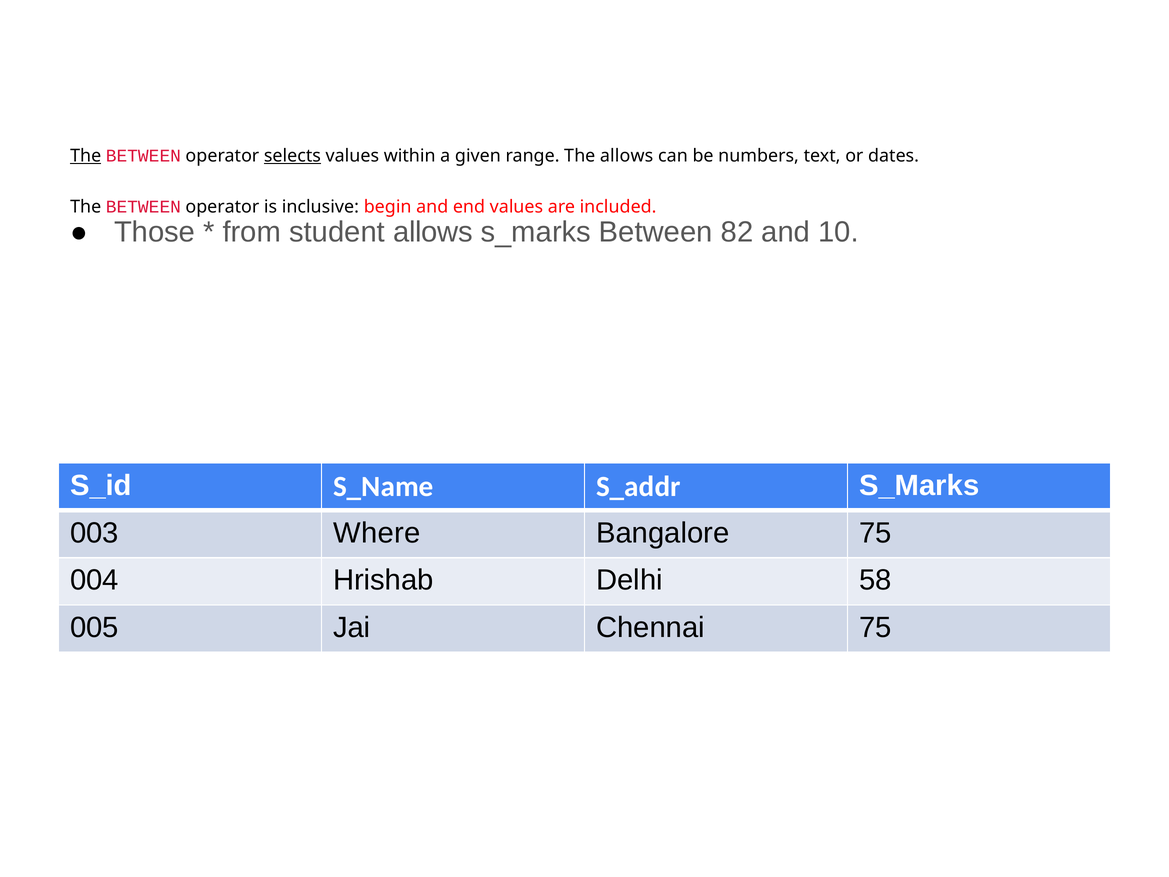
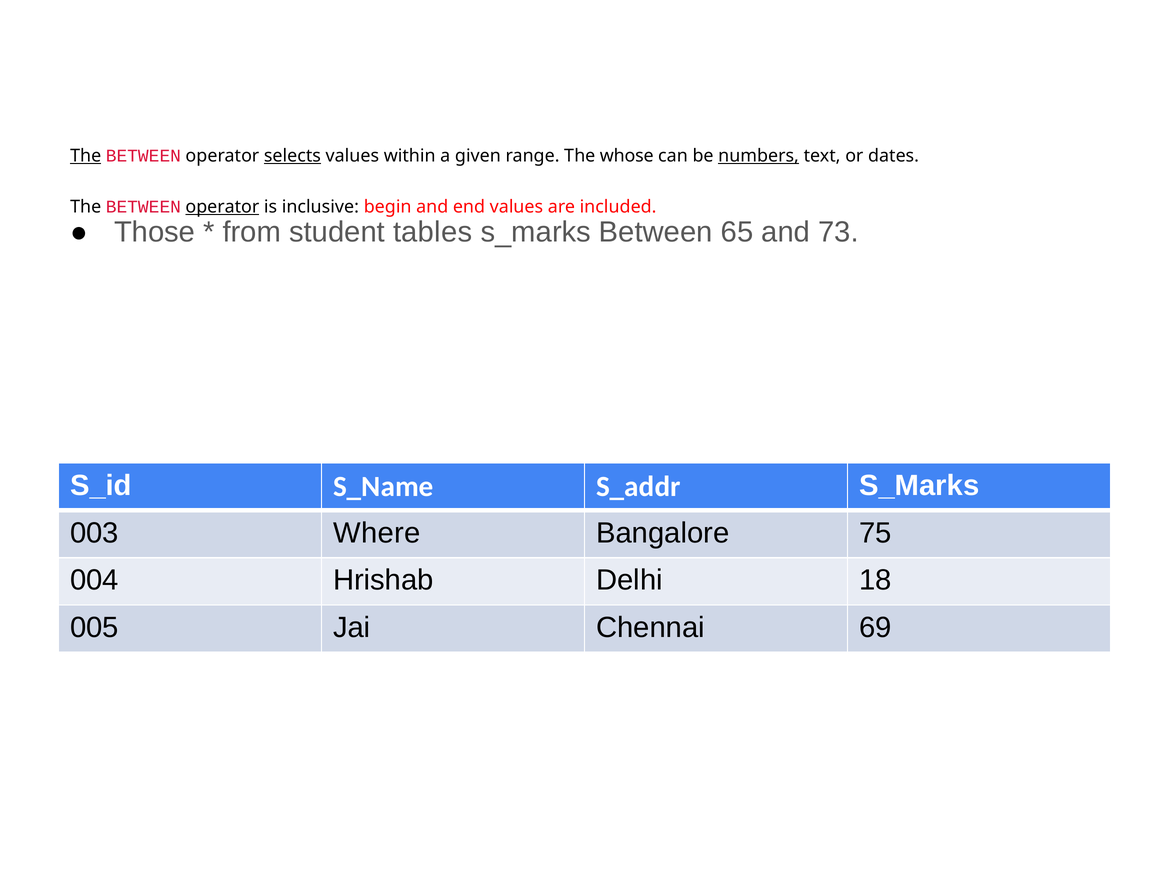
The allows: allows -> whose
numbers underline: none -> present
operator at (222, 207) underline: none -> present
student allows: allows -> tables
82: 82 -> 65
10: 10 -> 73
58: 58 -> 18
Chennai 75: 75 -> 69
